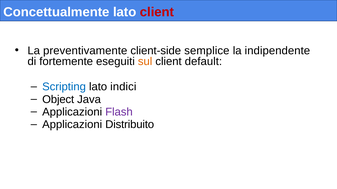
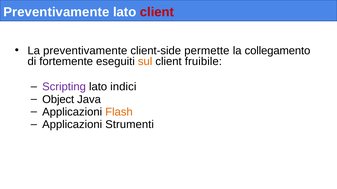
Concettualmente at (56, 12): Concettualmente -> Preventivamente
semplice: semplice -> permette
indipendente: indipendente -> collegamento
default: default -> fruibile
Scripting colour: blue -> purple
Flash colour: purple -> orange
Distribuito: Distribuito -> Strumenti
